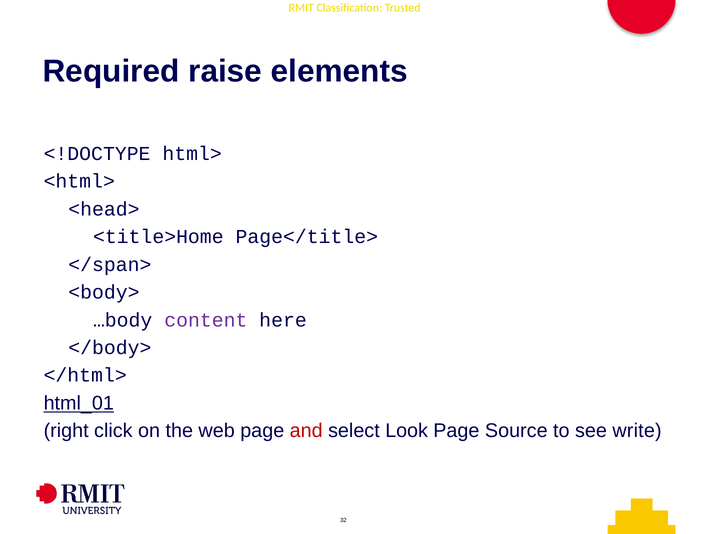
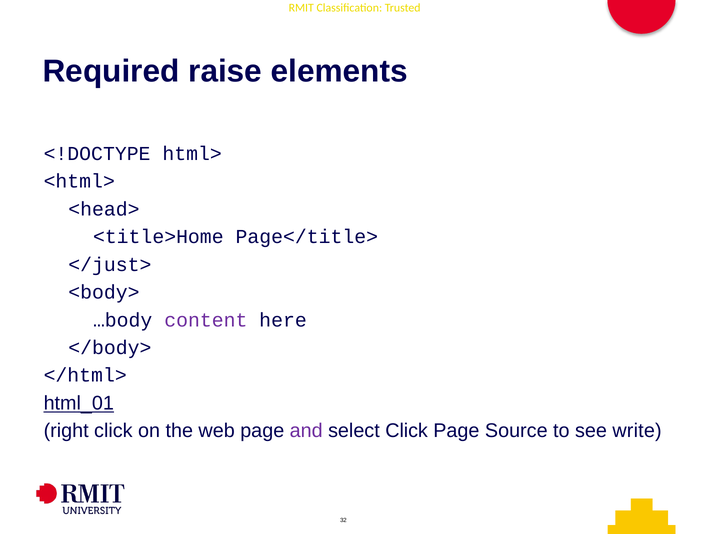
</span>: </span> -> </just>
and colour: red -> purple
select Look: Look -> Click
